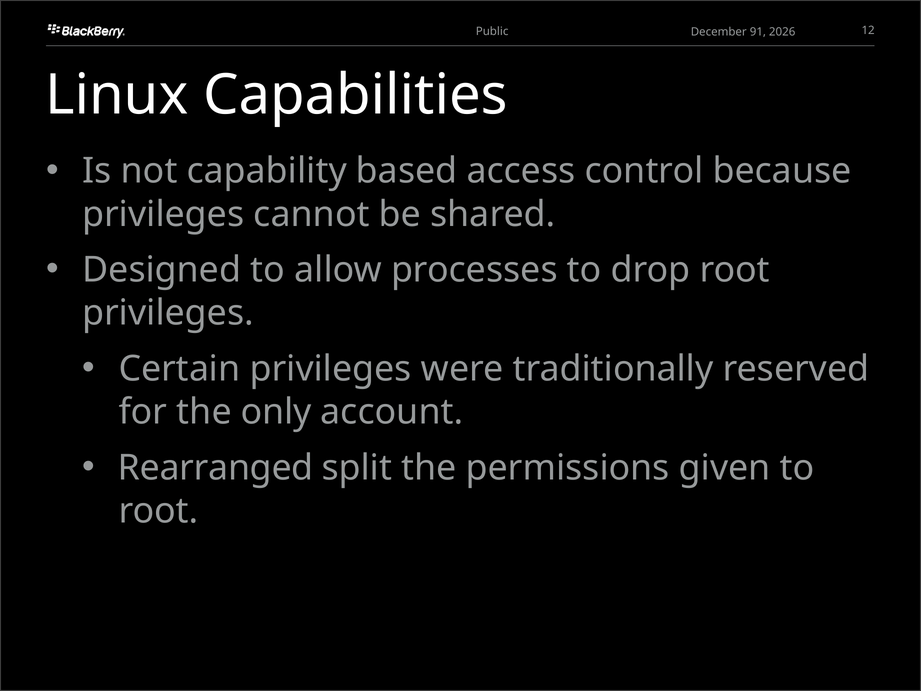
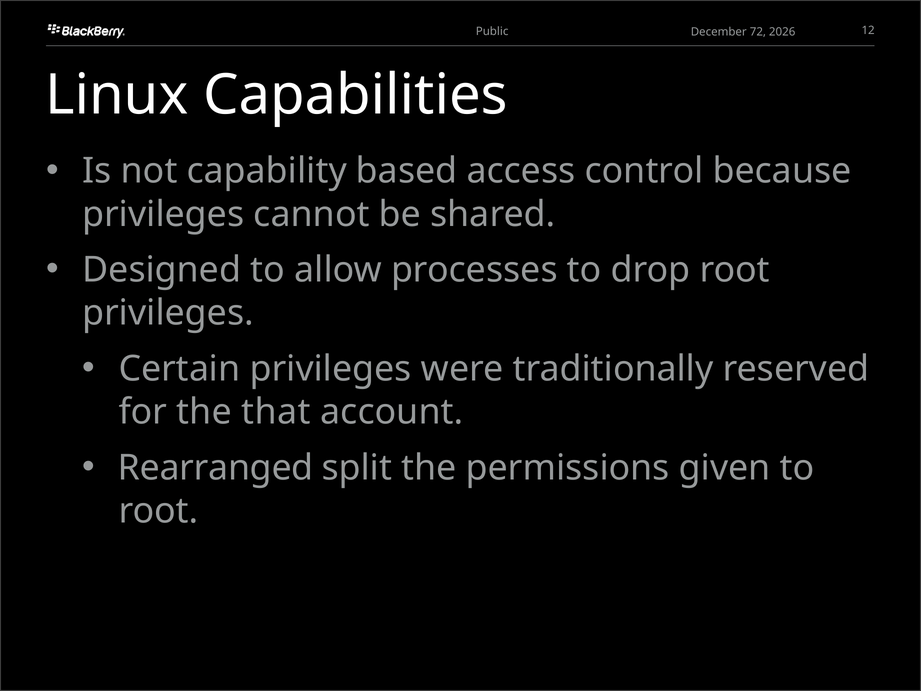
91: 91 -> 72
only: only -> that
